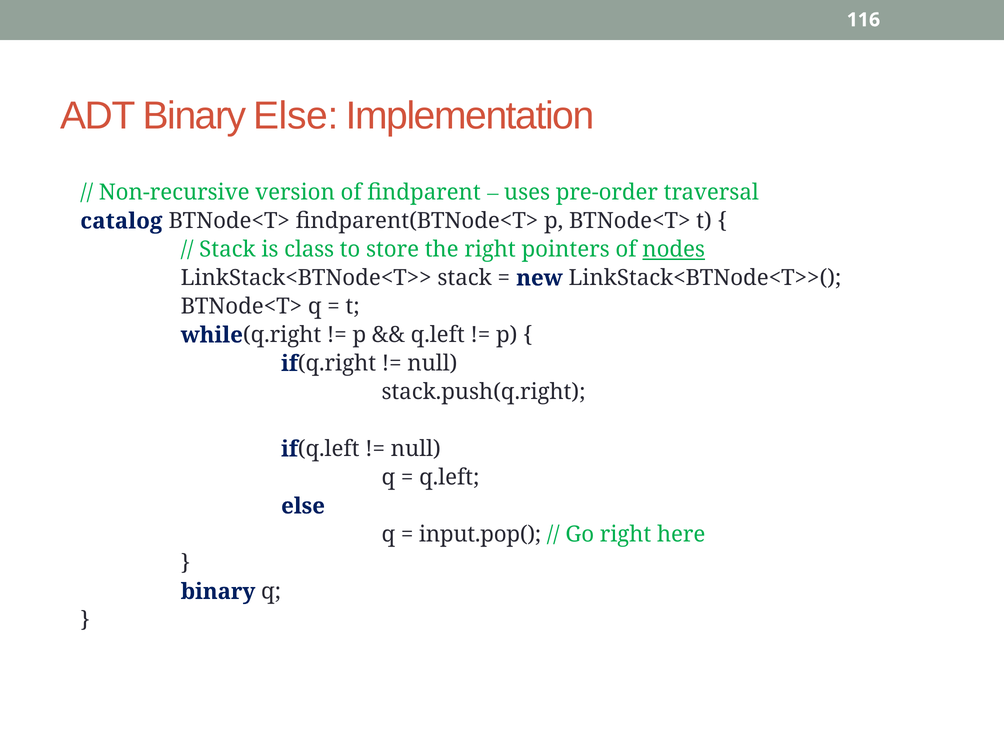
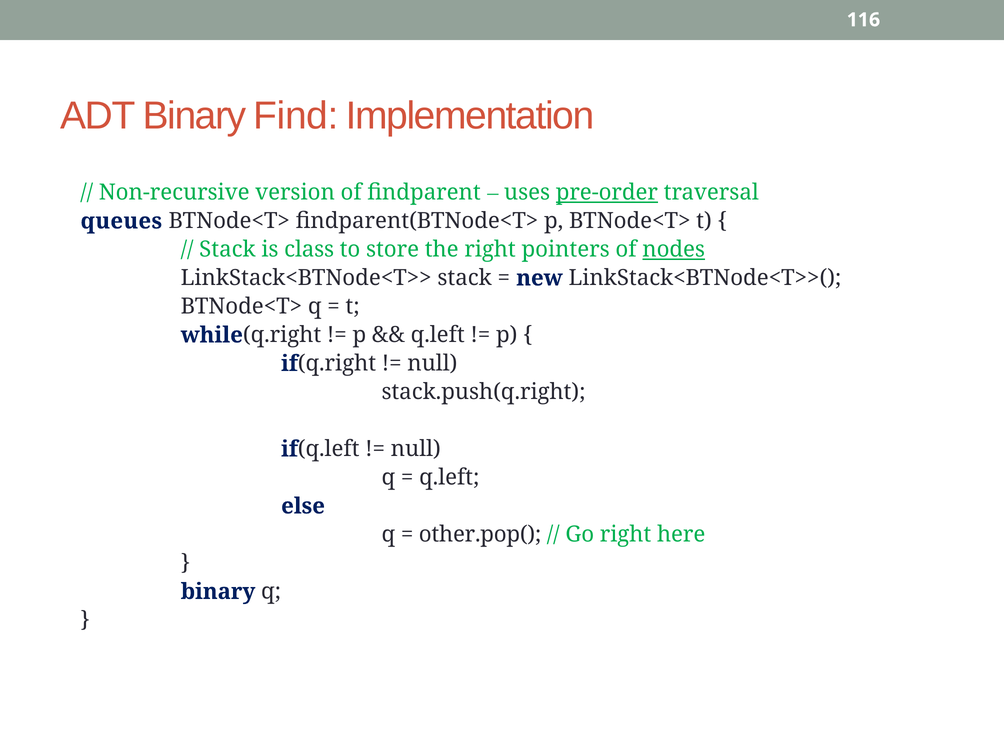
Binary Else: Else -> Find
pre-order underline: none -> present
catalog: catalog -> queues
input.pop(: input.pop( -> other.pop(
